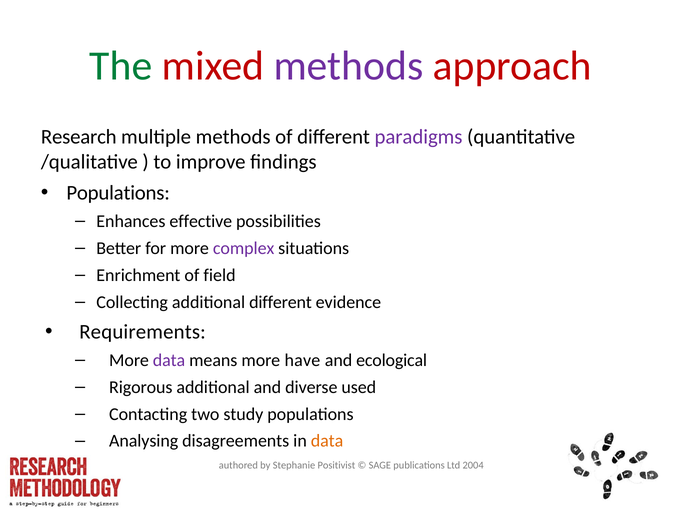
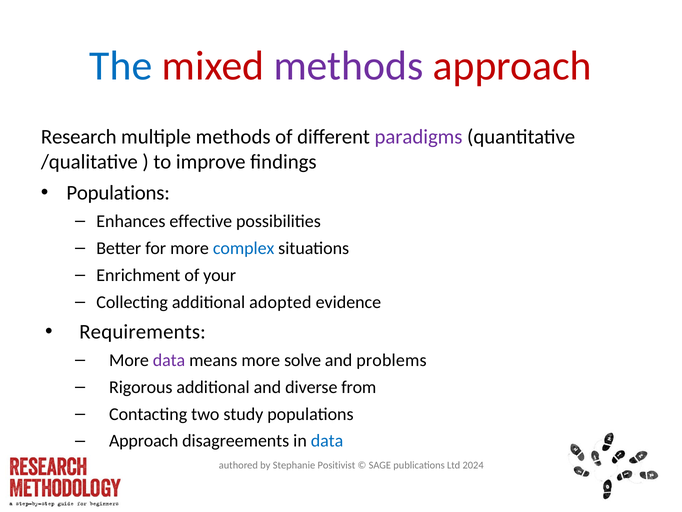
The colour: green -> blue
complex colour: purple -> blue
field: field -> your
additional different: different -> adopted
have: have -> solve
ecological: ecological -> problems
used: used -> from
Analysing at (144, 441): Analysing -> Approach
data at (327, 441) colour: orange -> blue
2004: 2004 -> 2024
